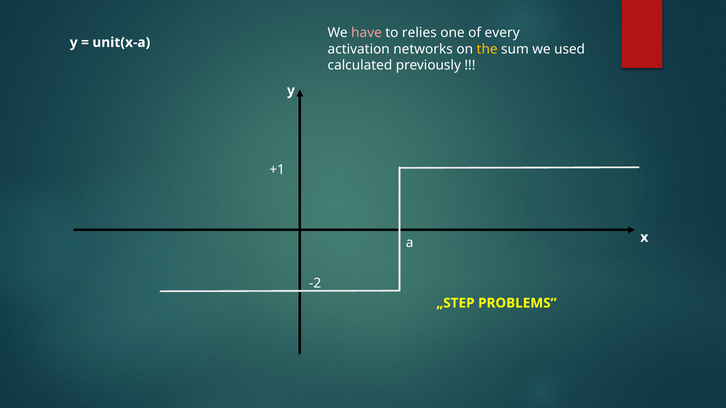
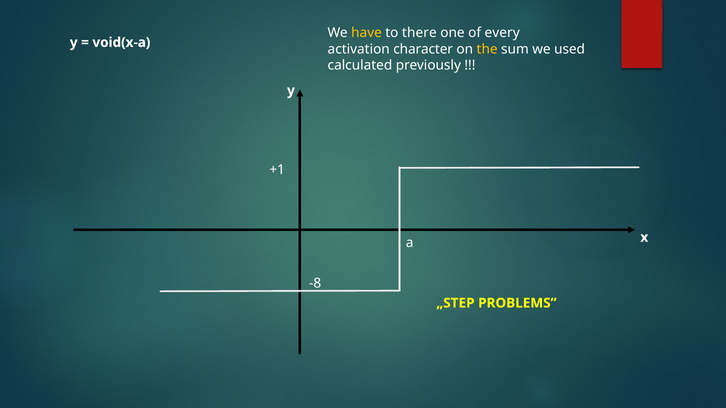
have colour: pink -> yellow
relies: relies -> there
unit(x-a: unit(x-a -> void(x-a
networks: networks -> character
-2: -2 -> -8
